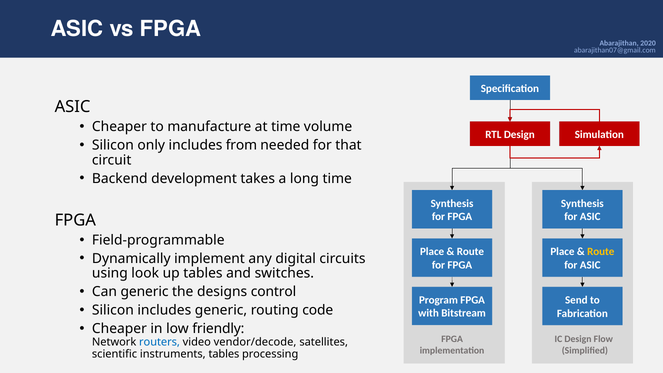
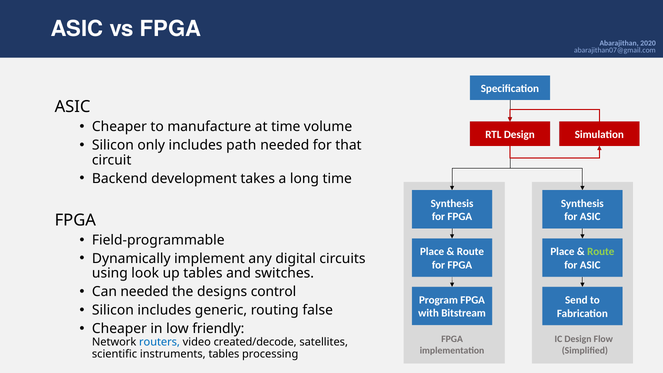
from: from -> path
Route at (601, 252) colour: yellow -> light green
Can generic: generic -> needed
code: code -> false
vendor/decode: vendor/decode -> created/decode
